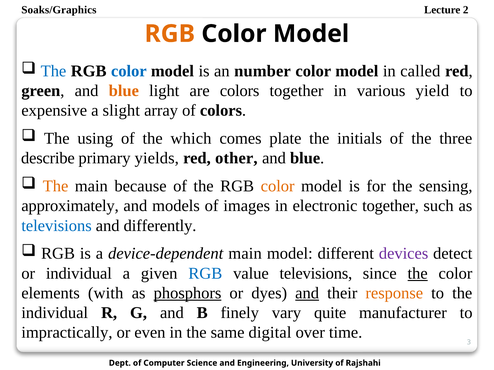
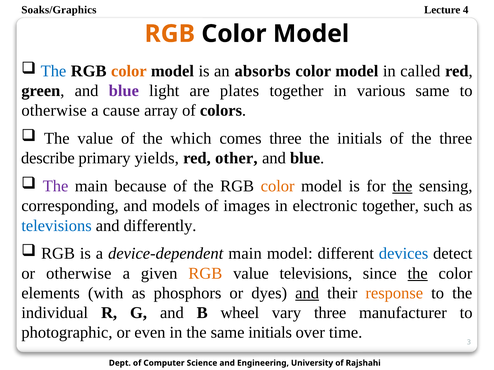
2: 2 -> 4
color at (129, 71) colour: blue -> orange
number: number -> absorbs
blue at (124, 91) colour: orange -> purple
are colors: colors -> plates
various yield: yield -> same
expensive at (54, 111): expensive -> otherwise
slight: slight -> cause
The using: using -> value
comes plate: plate -> three
The at (56, 186) colour: orange -> purple
the at (402, 186) underline: none -> present
approximately: approximately -> corresponding
devices colour: purple -> blue
or individual: individual -> otherwise
RGB at (205, 274) colour: blue -> orange
phosphors underline: present -> none
finely: finely -> wheel
vary quite: quite -> three
impractically: impractically -> photographic
same digital: digital -> initials
